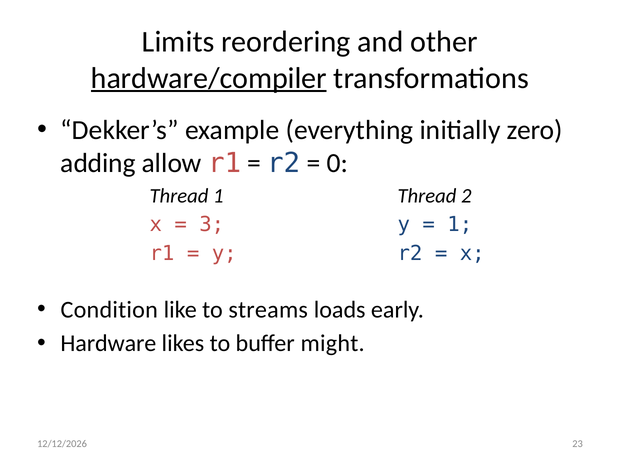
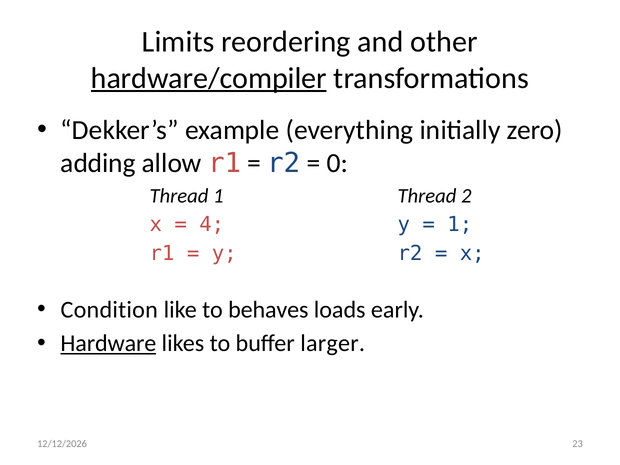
3: 3 -> 4
streams: streams -> behaves
Hardware underline: none -> present
might: might -> larger
